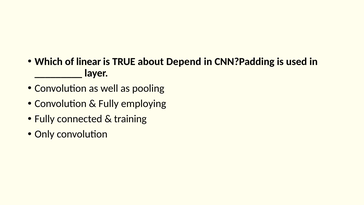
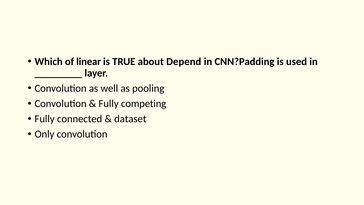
employing: employing -> competing
training: training -> dataset
